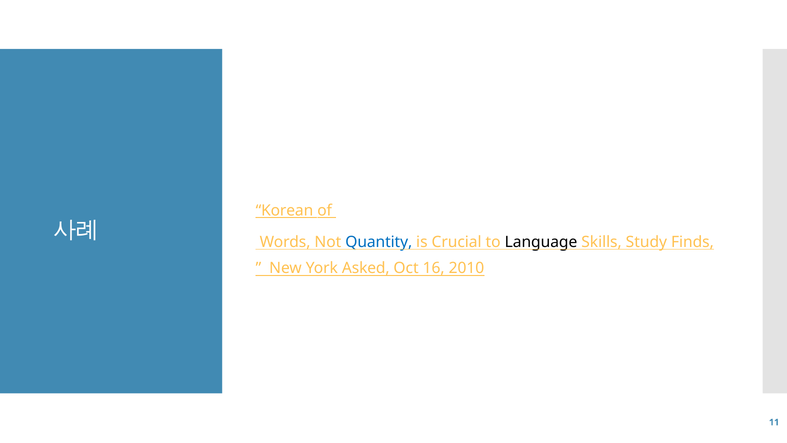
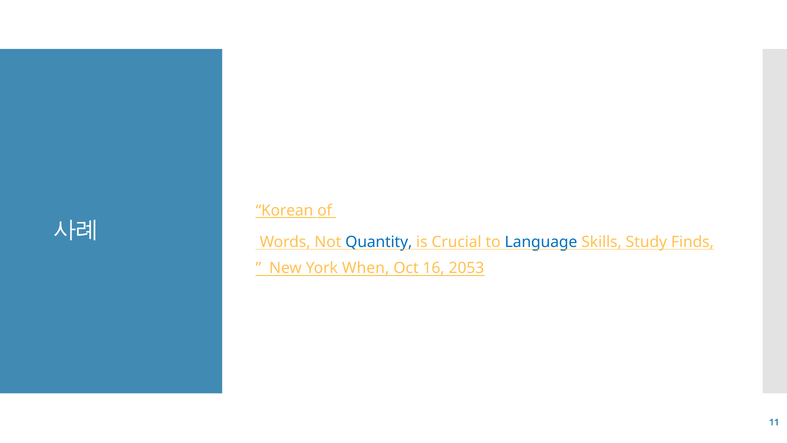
Language colour: black -> blue
Asked: Asked -> When
2010: 2010 -> 2053
